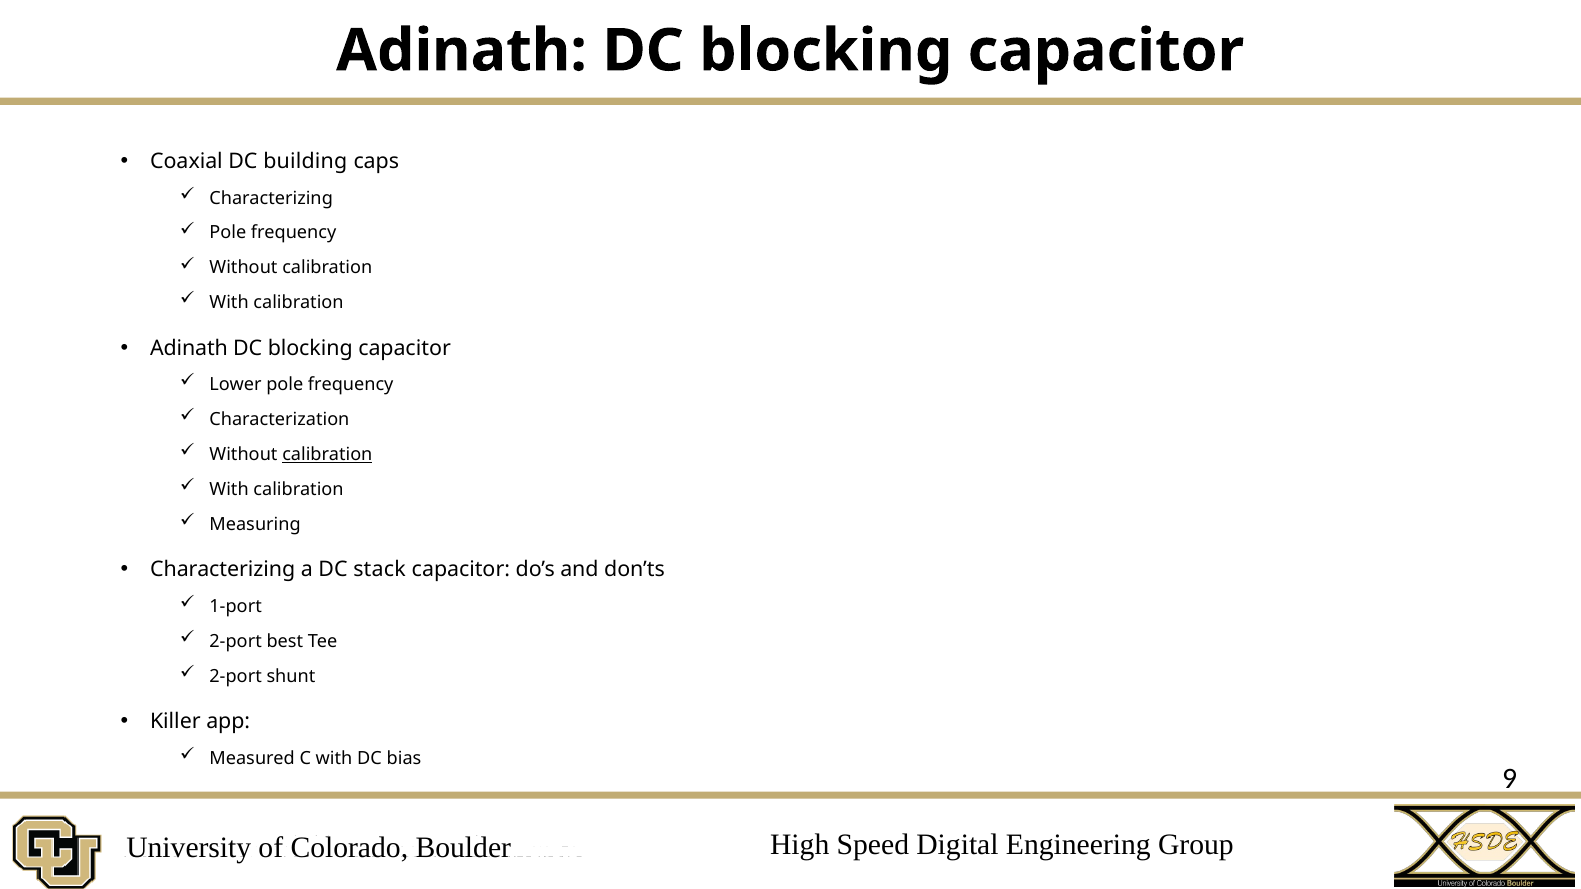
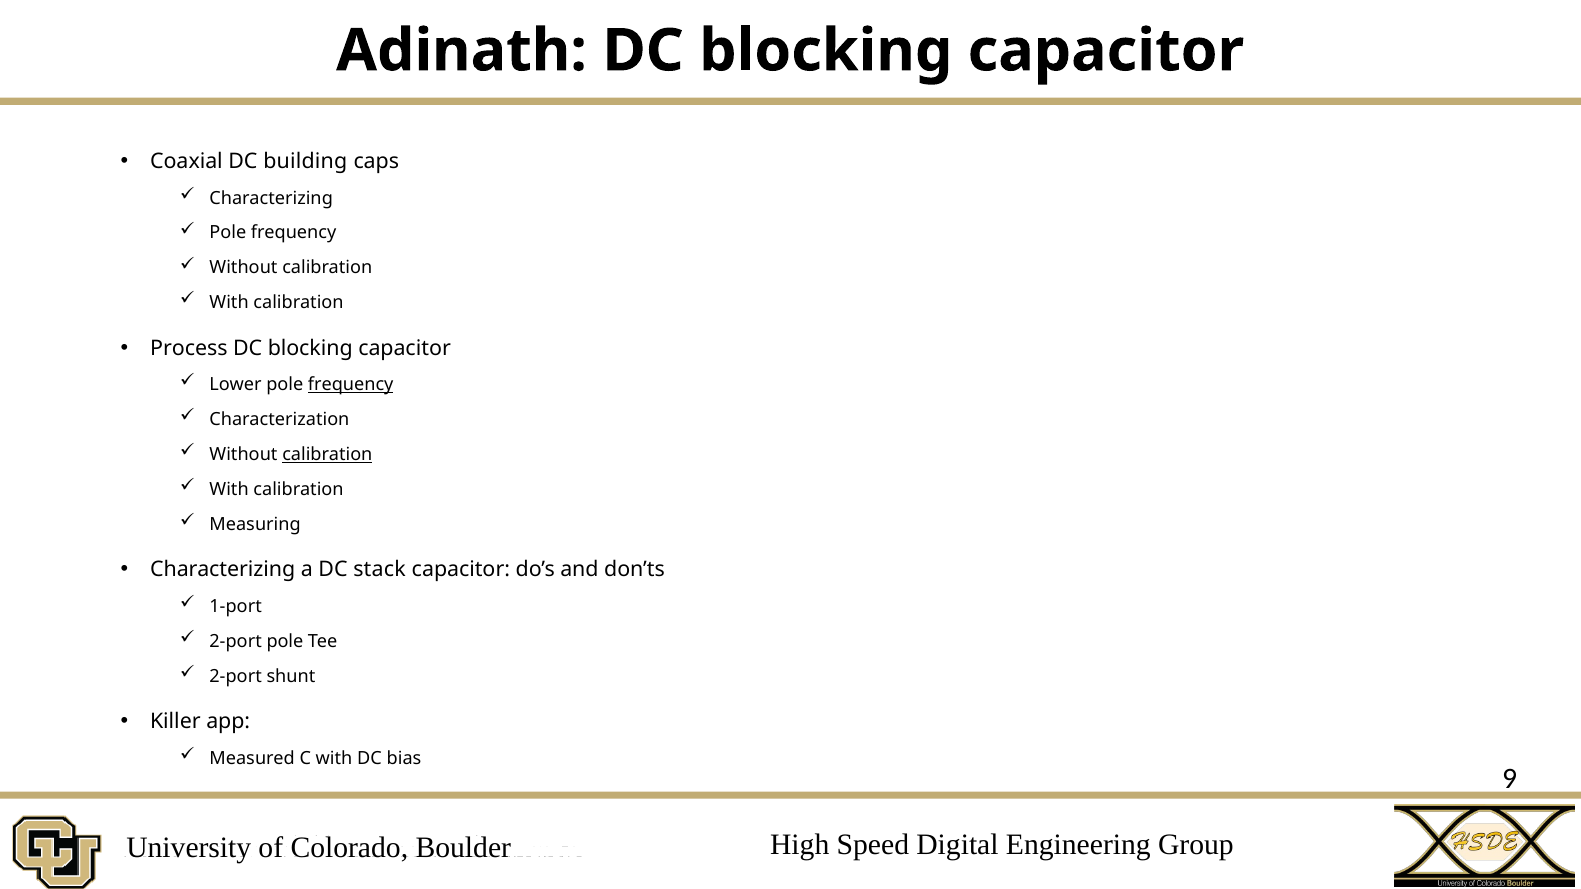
Adinath at (189, 348): Adinath -> Process
frequency at (351, 385) underline: none -> present
2-port best: best -> pole
